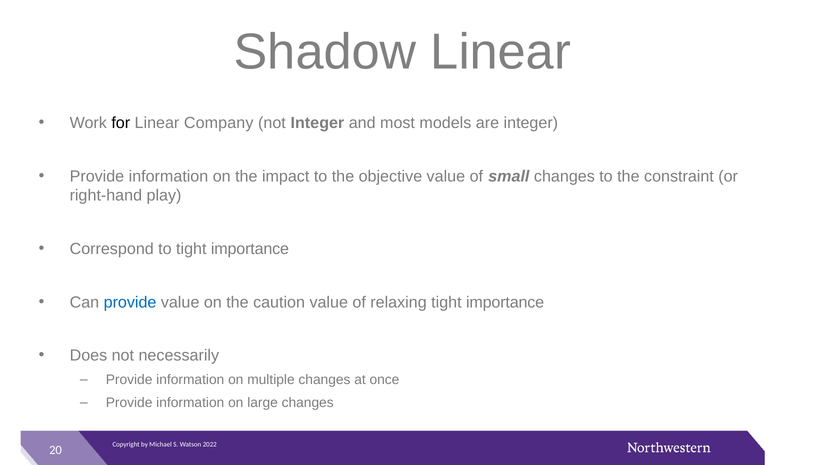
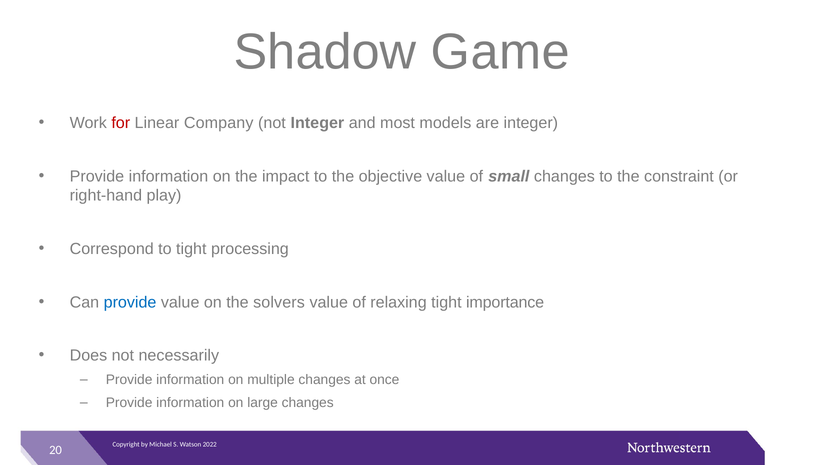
Shadow Linear: Linear -> Game
for colour: black -> red
to tight importance: importance -> processing
caution: caution -> solvers
